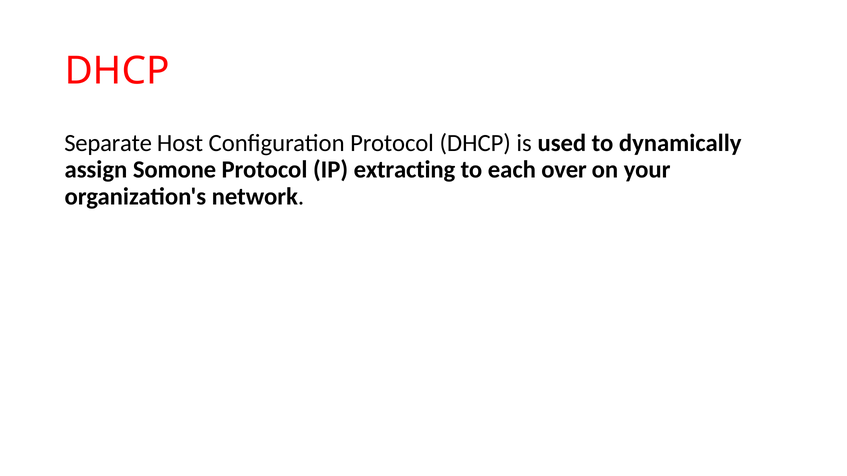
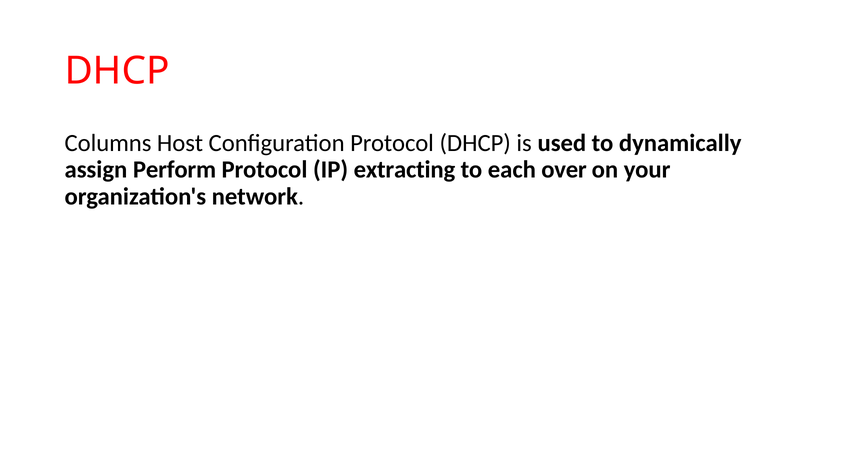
Separate: Separate -> Columns
Somone: Somone -> Perform
